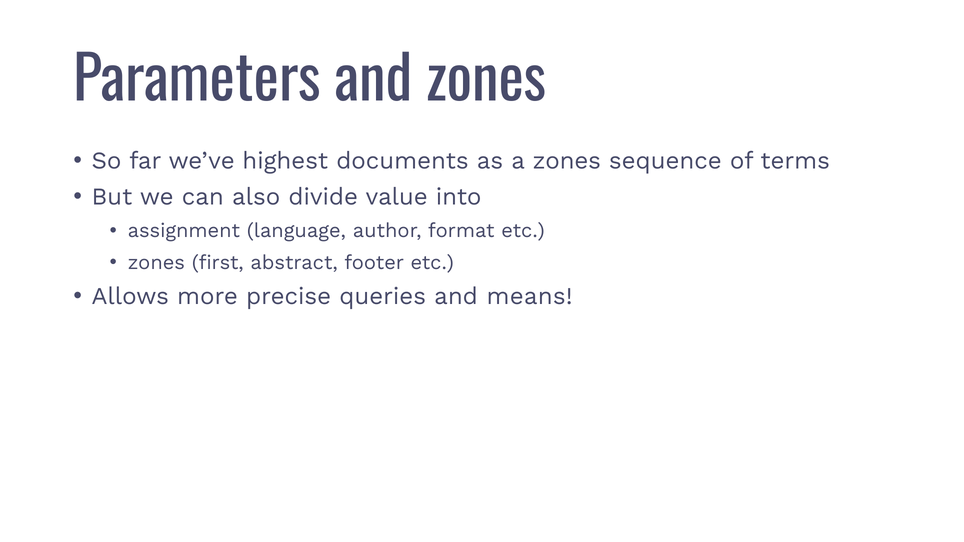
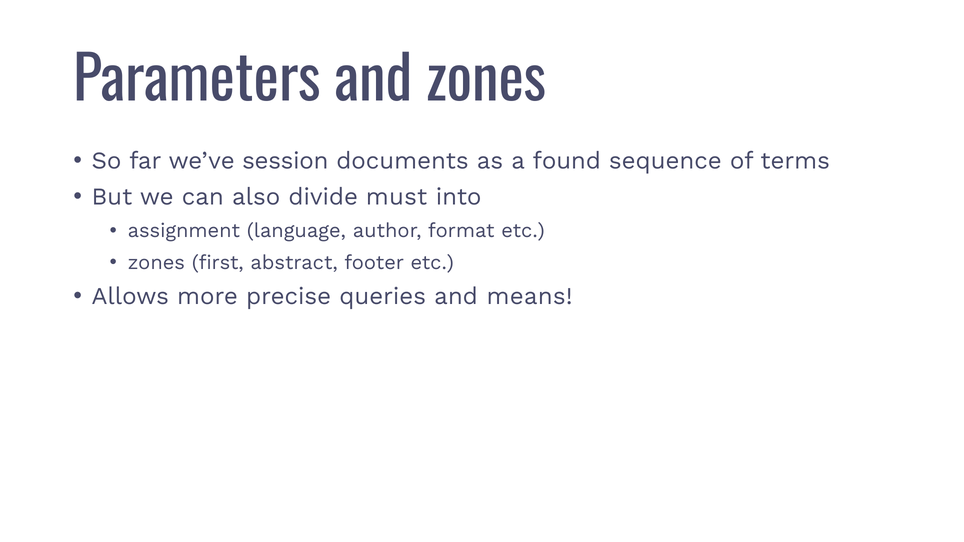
highest: highest -> session
a zones: zones -> found
value: value -> must
